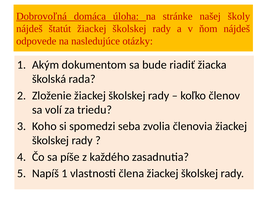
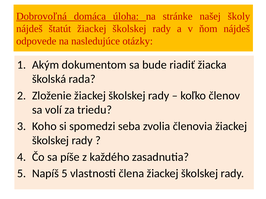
Napíš 1: 1 -> 5
